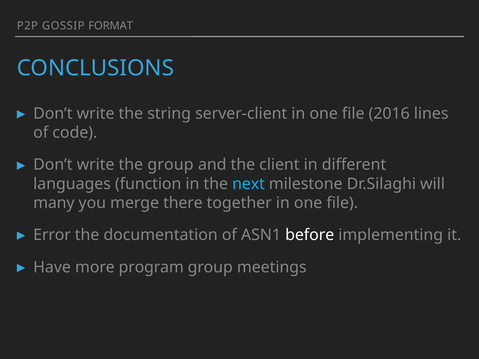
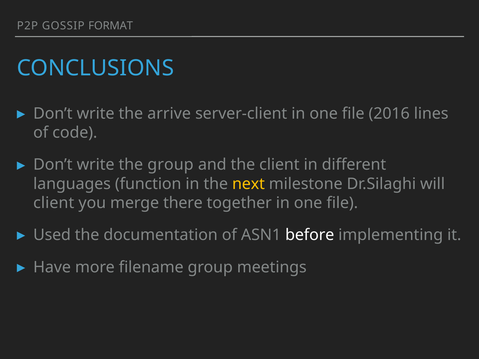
string: string -> arrive
next colour: light blue -> yellow
many at (54, 203): many -> client
Error: Error -> Used
program: program -> filename
